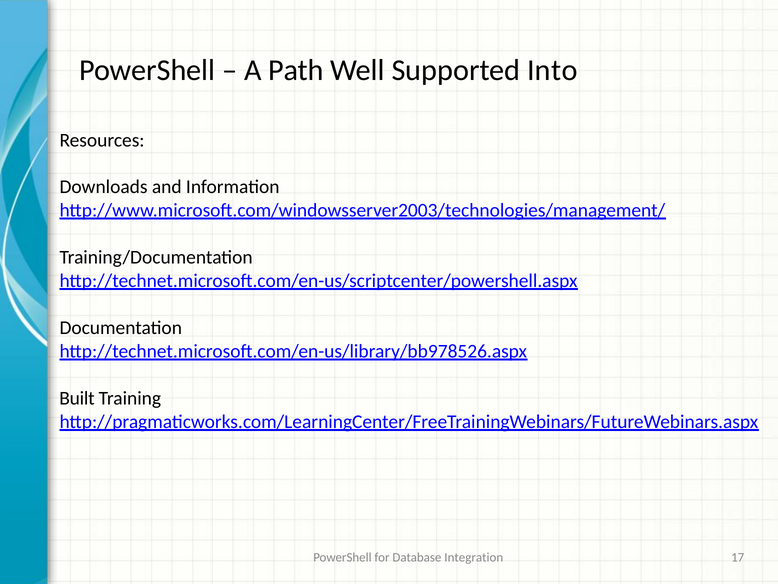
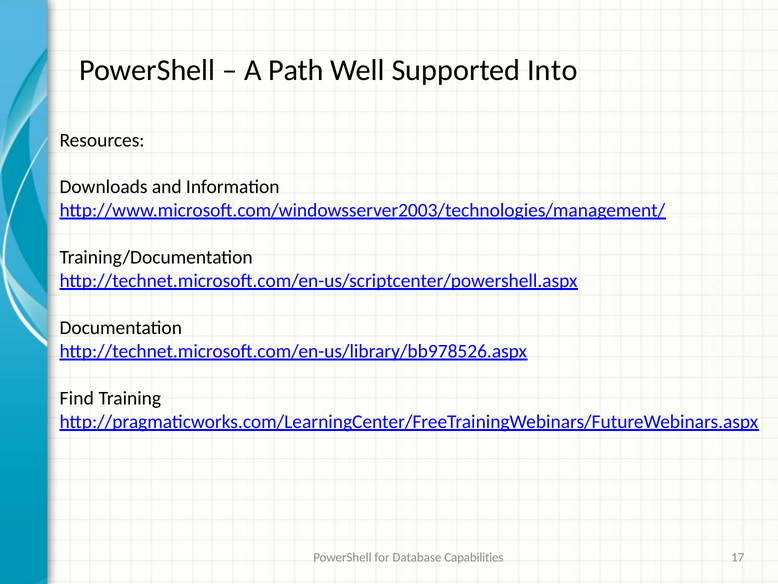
Built: Built -> Find
Integration: Integration -> Capabilities
